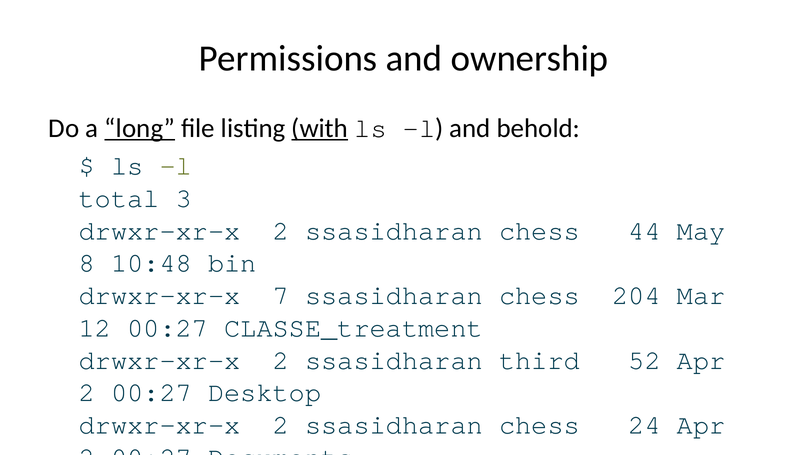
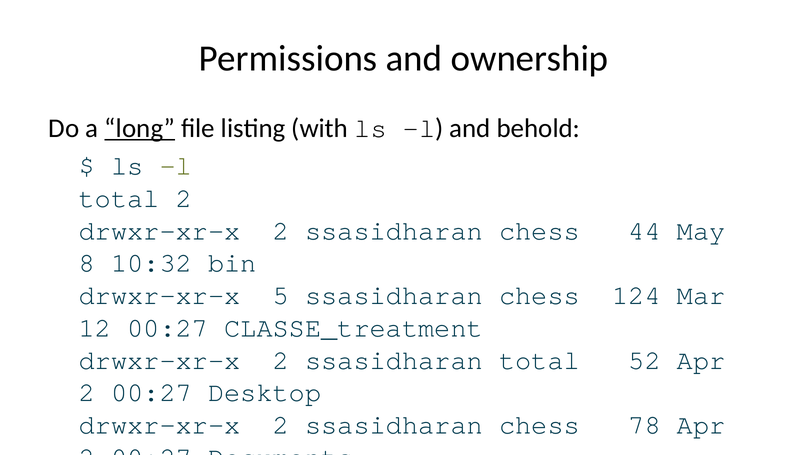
with underline: present -> none
total 3: 3 -> 2
10:48: 10:48 -> 10:32
7: 7 -> 5
204: 204 -> 124
ssasidharan third: third -> total
24: 24 -> 78
